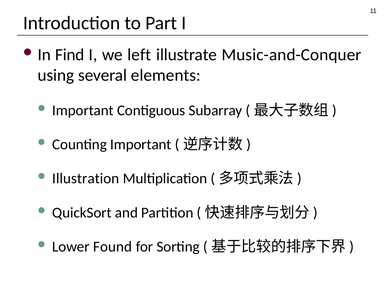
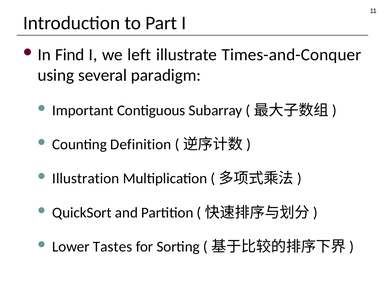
Music-and-Conquer: Music-and-Conquer -> Times-and-Conquer
elements: elements -> paradigm
Counting Important: Important -> Definition
Found: Found -> Tastes
